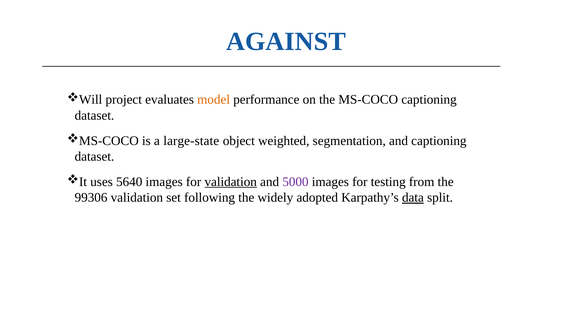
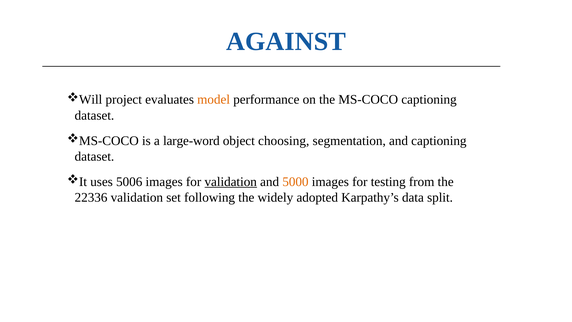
large-state: large-state -> large-word
weighted: weighted -> choosing
5640: 5640 -> 5006
5000 colour: purple -> orange
99306: 99306 -> 22336
data underline: present -> none
